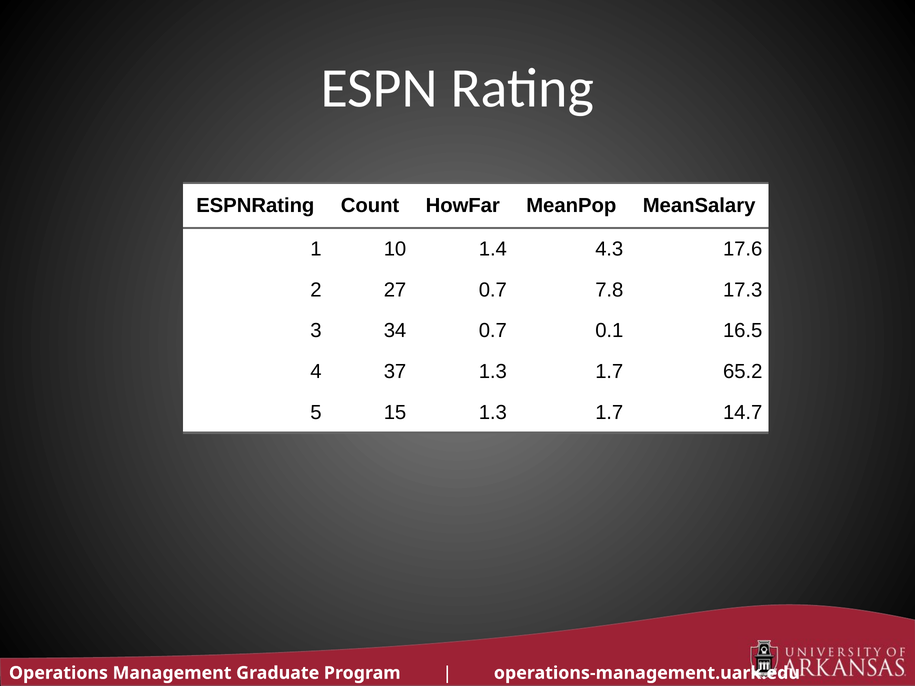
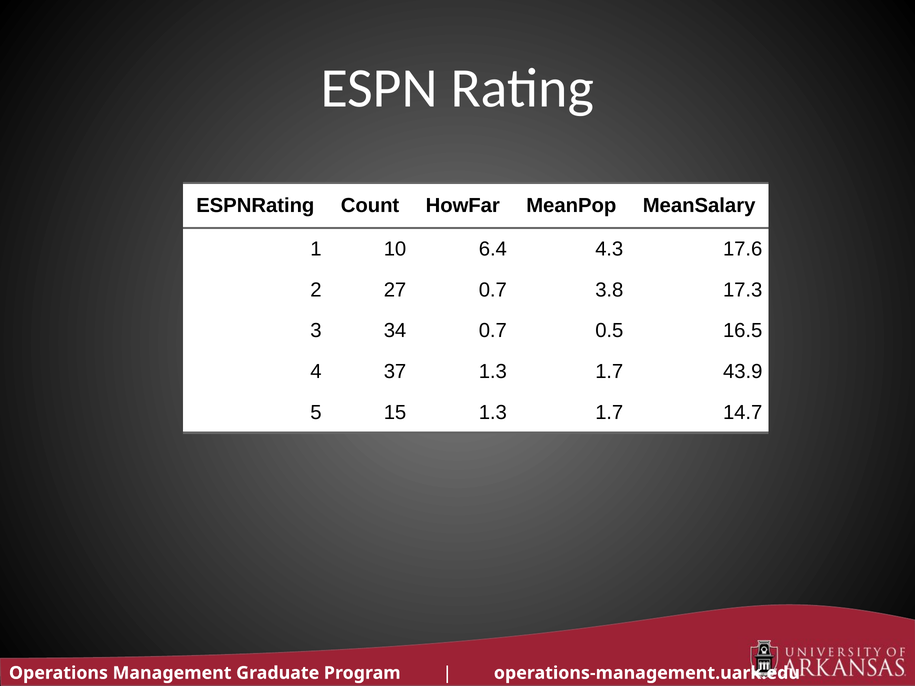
1.4: 1.4 -> 6.4
7.8: 7.8 -> 3.8
0.1: 0.1 -> 0.5
65.2: 65.2 -> 43.9
